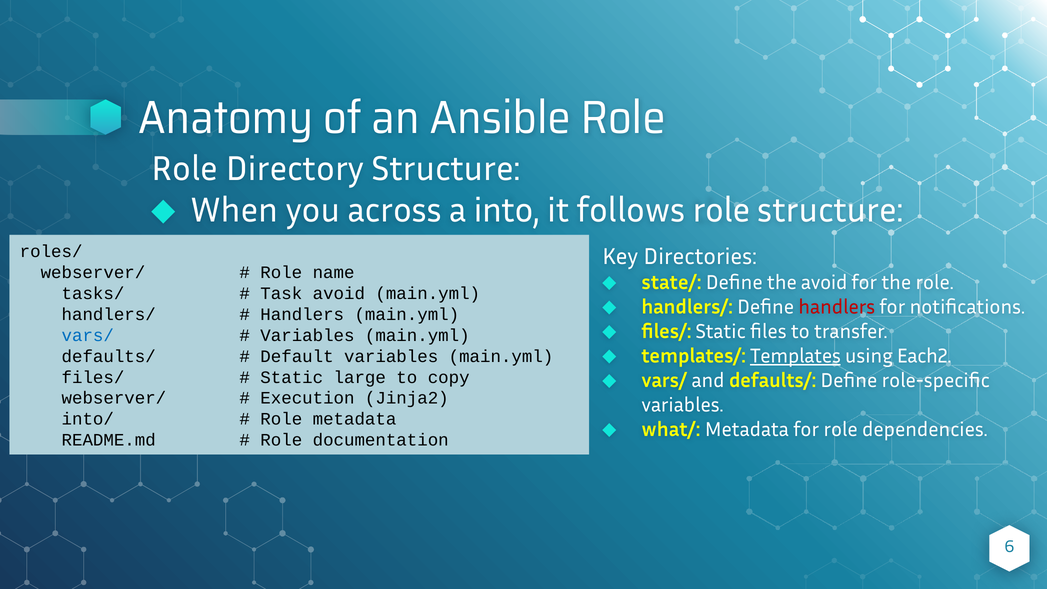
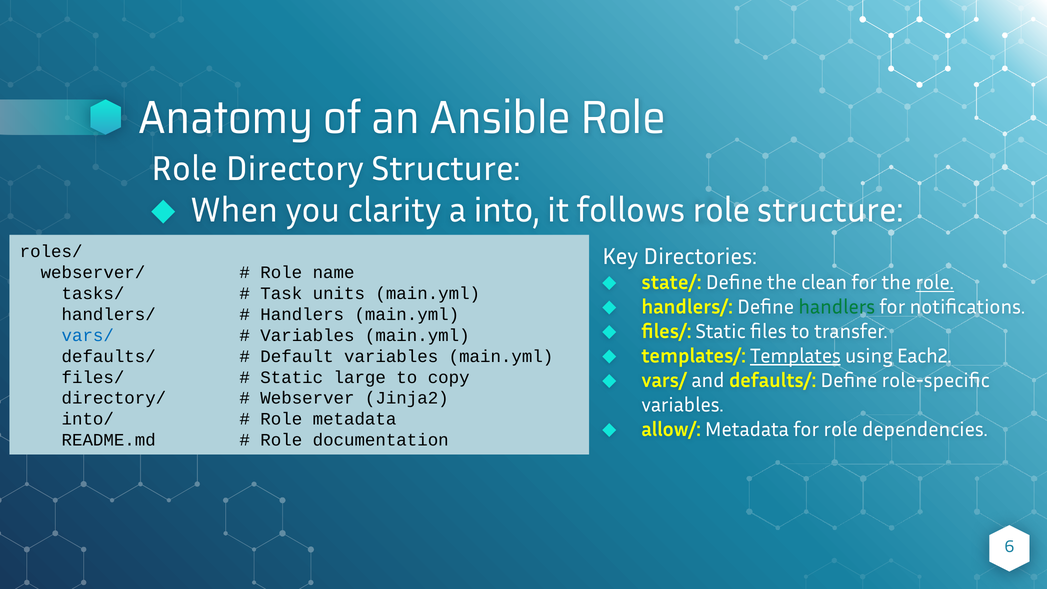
across: across -> clarity
the avoid: avoid -> clean
role at (935, 283) underline: none -> present
Task avoid: avoid -> units
handlers at (837, 307) colour: red -> green
webserver/ at (114, 398): webserver/ -> directory/
Execution: Execution -> Webserver
what/: what/ -> allow/
